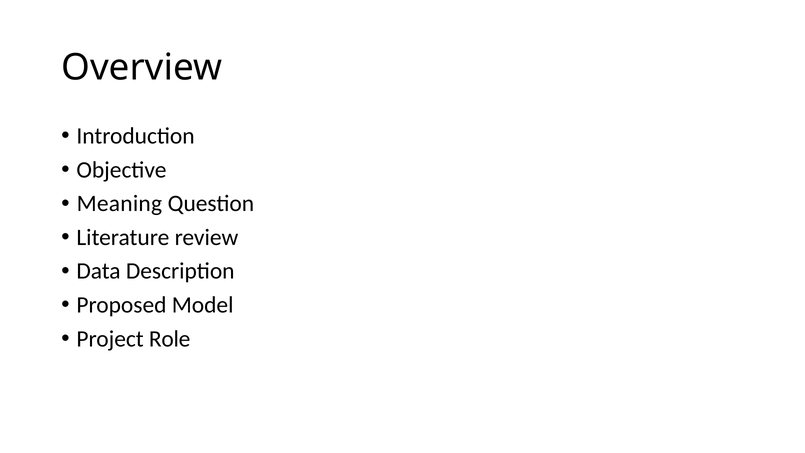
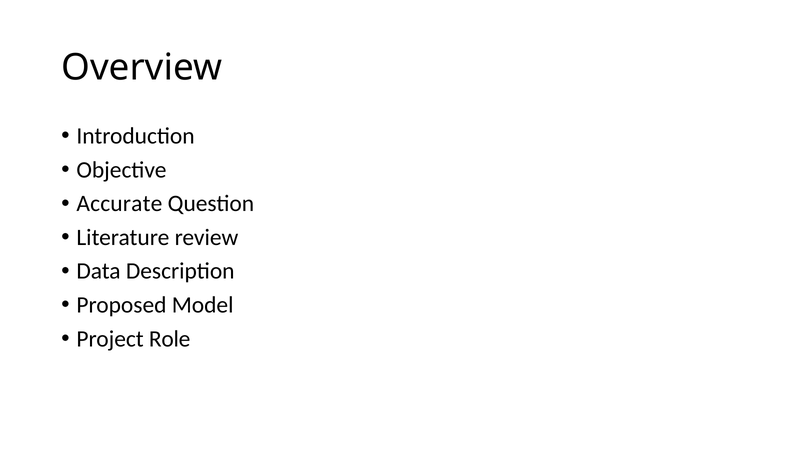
Meaning: Meaning -> Accurate
